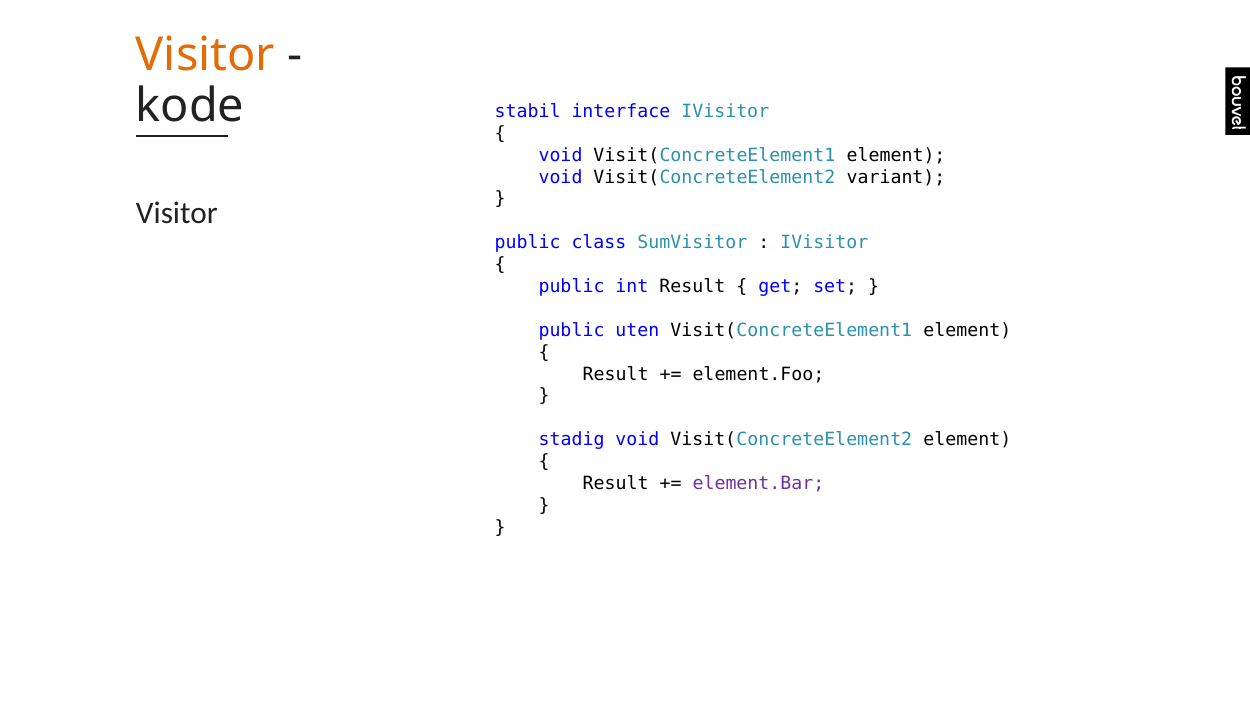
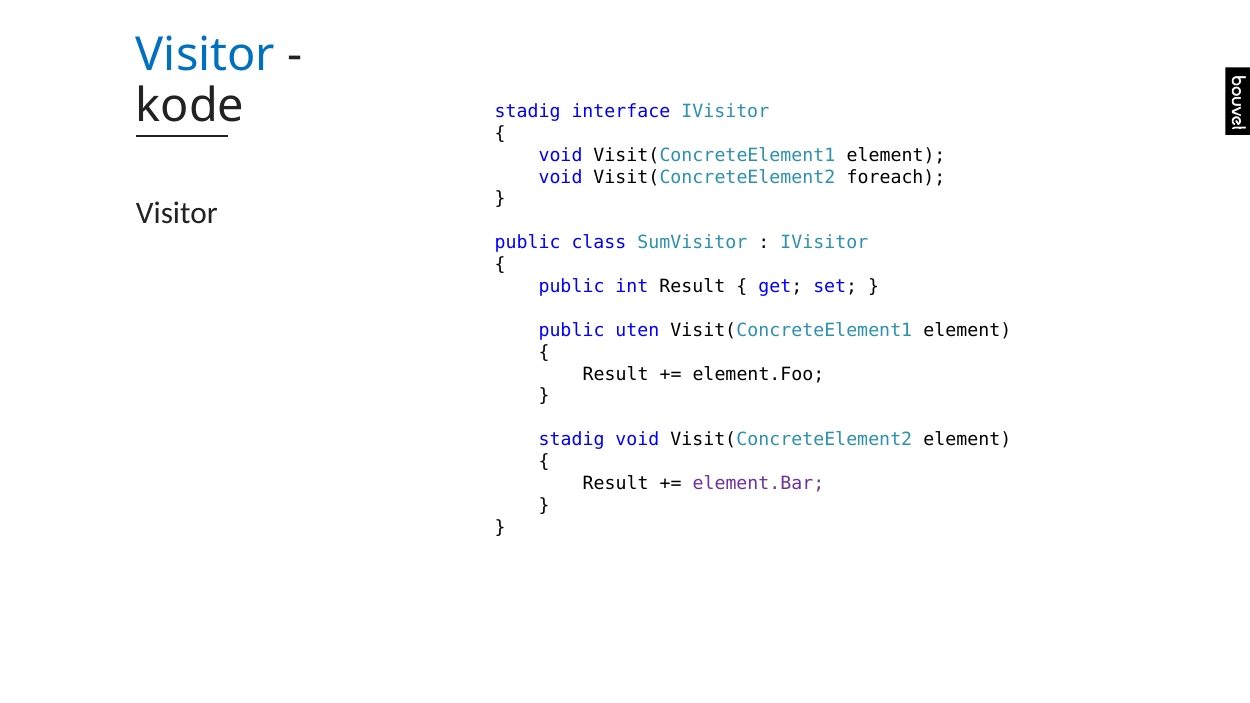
Visitor at (205, 55) colour: orange -> blue
stabil at (528, 111): stabil -> stadig
variant: variant -> foreach
